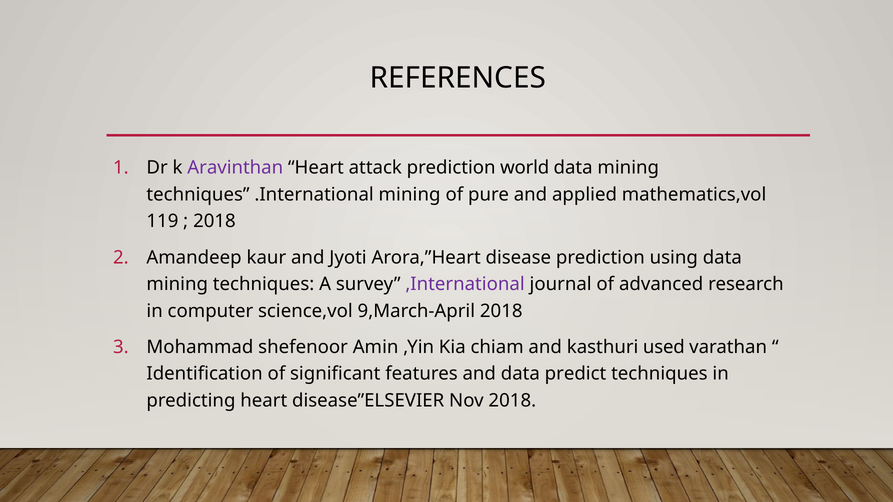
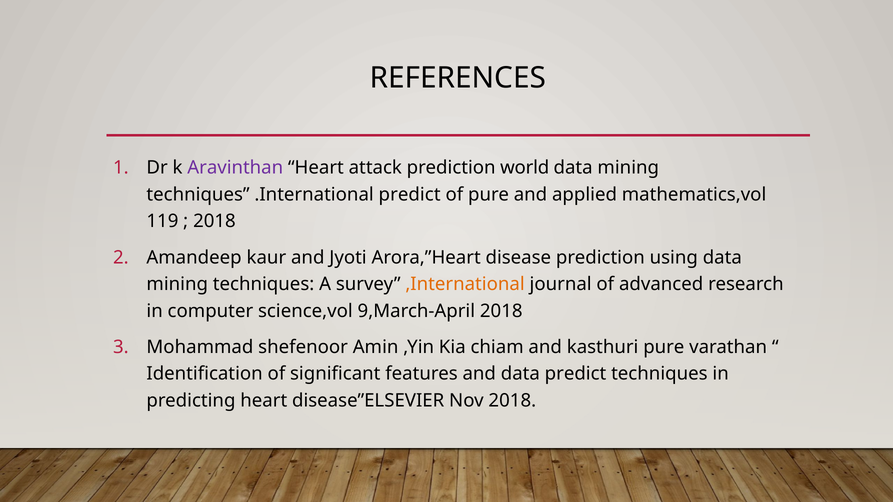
.International mining: mining -> predict
,International colour: purple -> orange
kasthuri used: used -> pure
